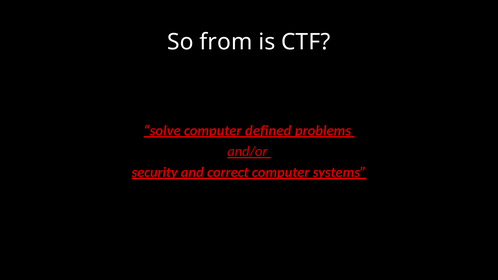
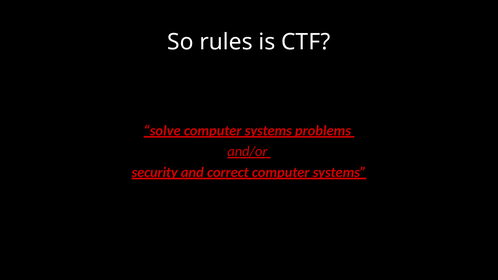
from: from -> rules
solve computer defined: defined -> systems
